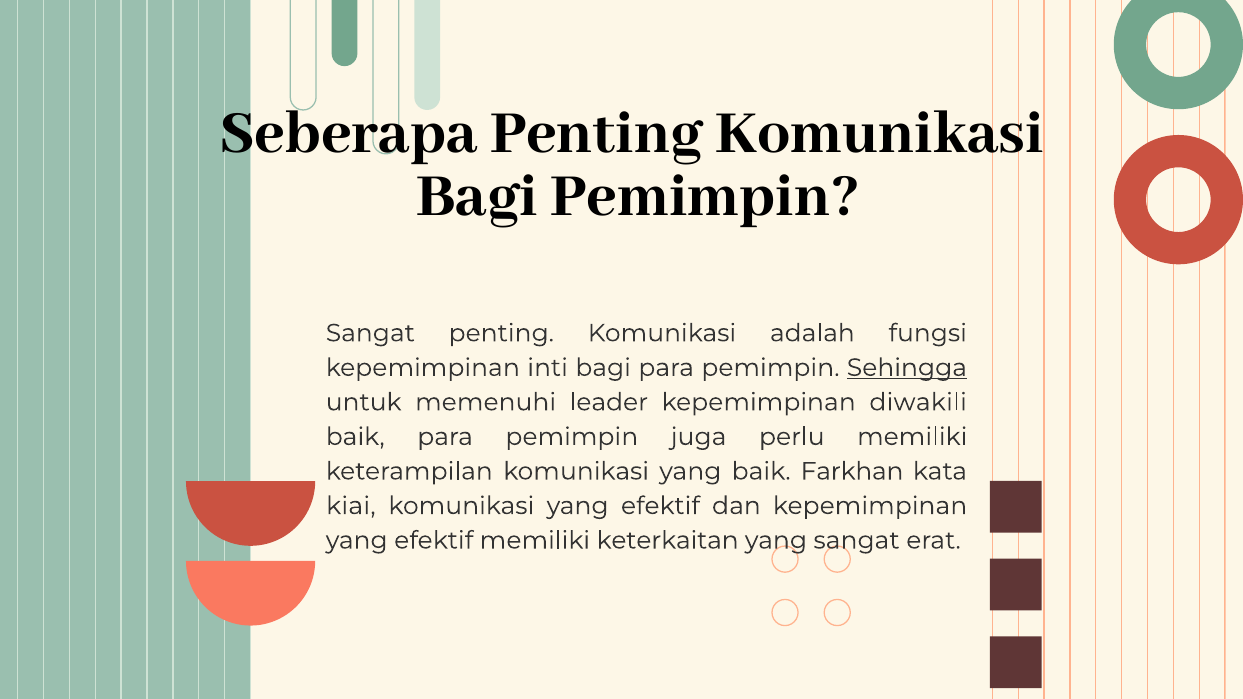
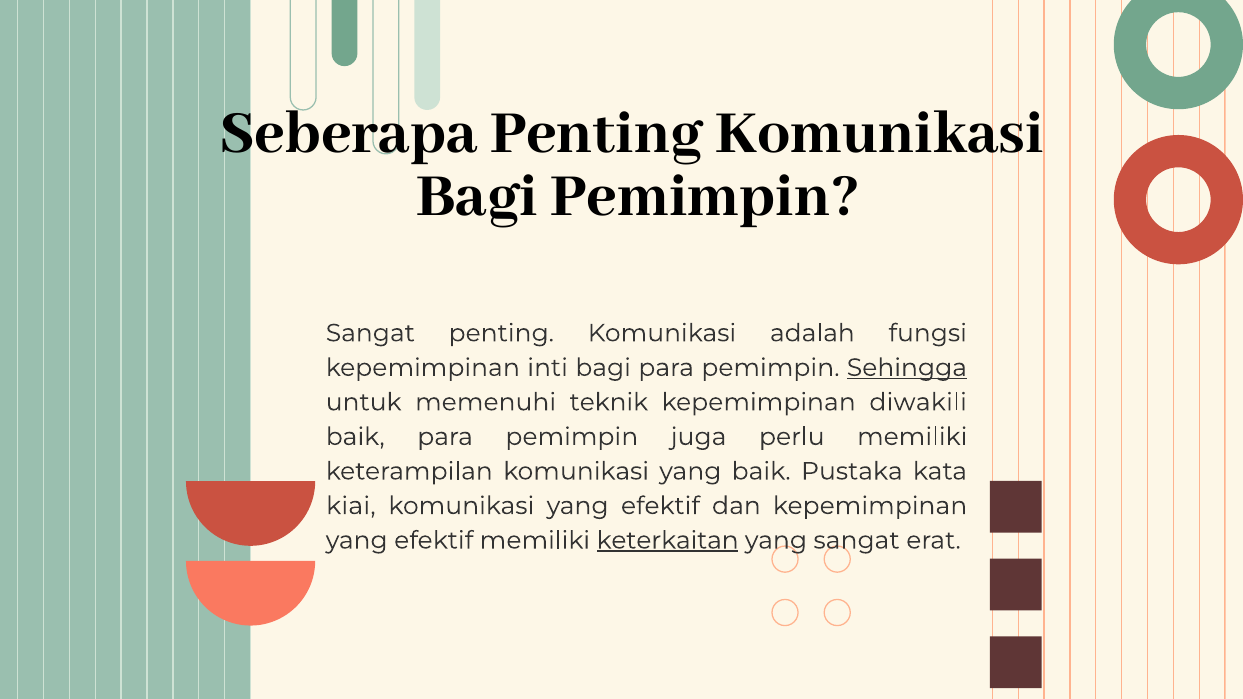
leader: leader -> teknik
Farkhan: Farkhan -> Pustaka
keterkaitan underline: none -> present
